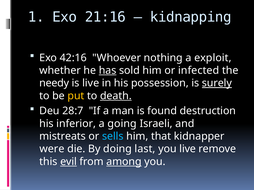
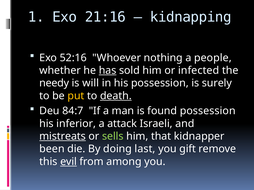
42:16: 42:16 -> 52:16
exploit: exploit -> people
is live: live -> will
surely underline: present -> none
28:7: 28:7 -> 84:7
found destruction: destruction -> possession
going: going -> attack
mistreats underline: none -> present
sells colour: light blue -> light green
were: were -> been
you live: live -> gift
among underline: present -> none
